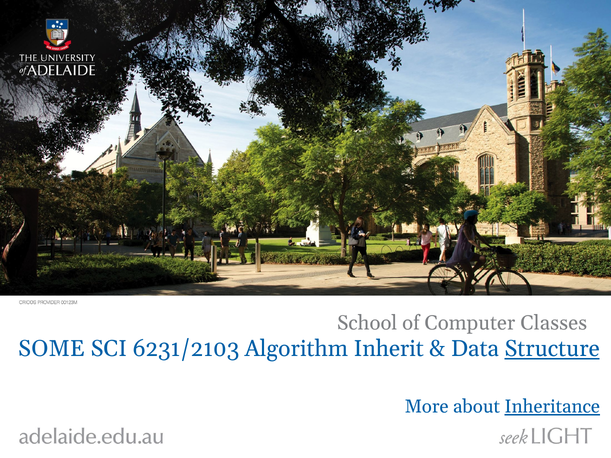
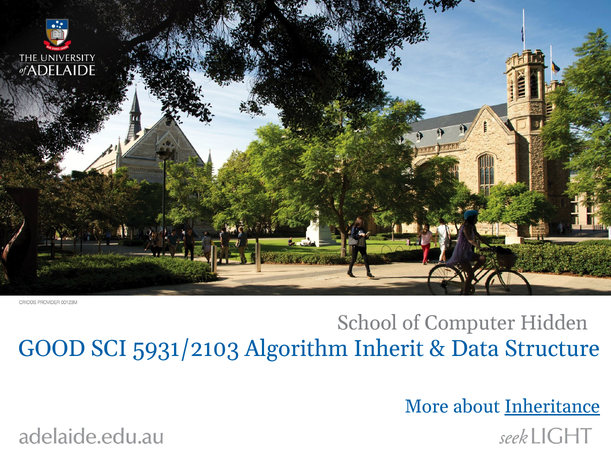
Classes: Classes -> Hidden
SOME: SOME -> GOOD
6231/2103: 6231/2103 -> 5931/2103
Structure underline: present -> none
